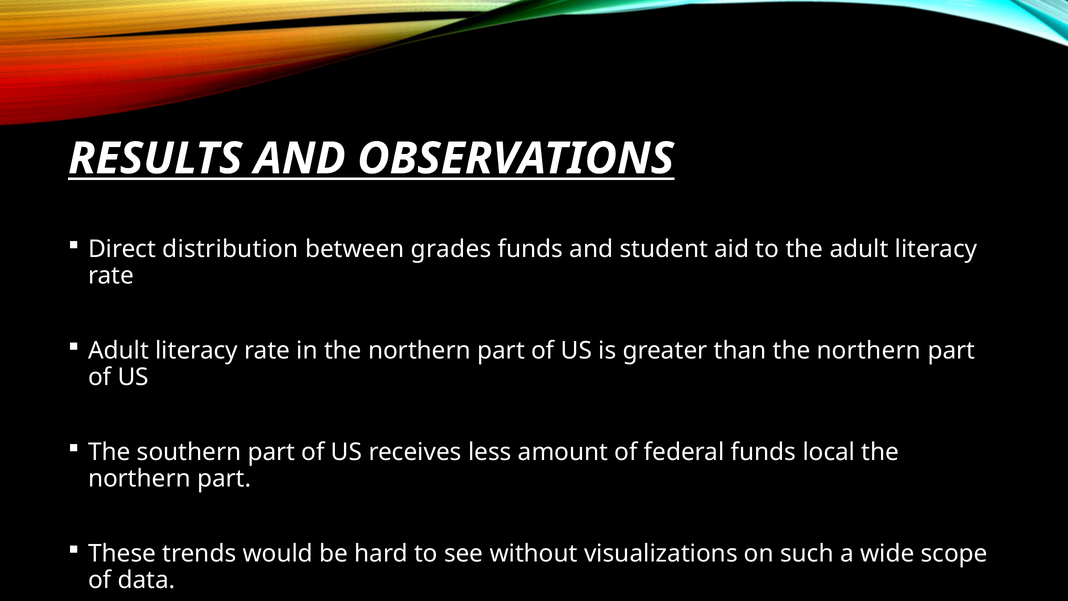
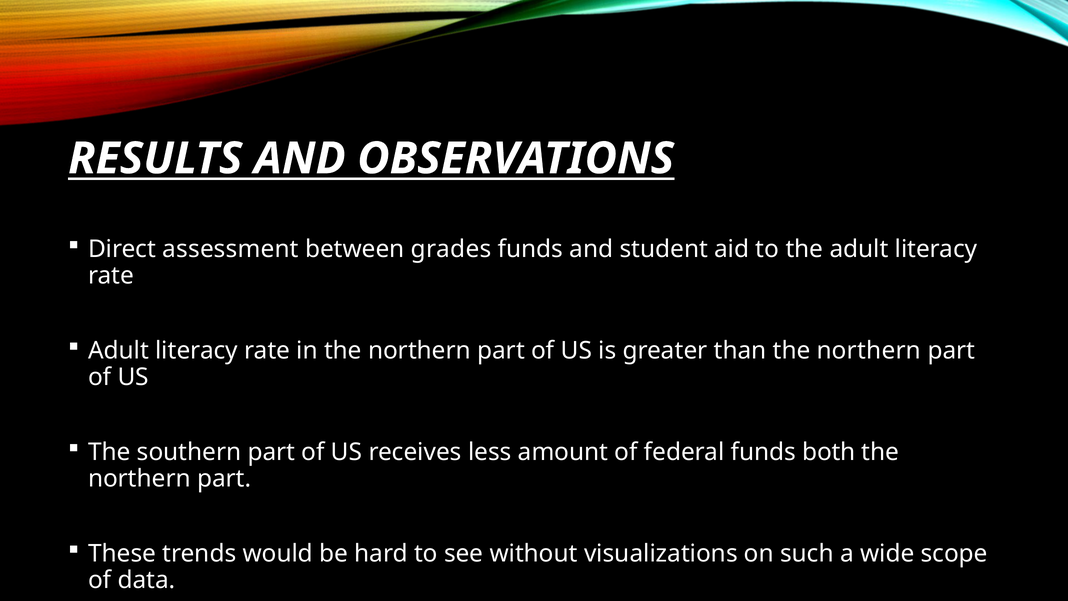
distribution: distribution -> assessment
local: local -> both
